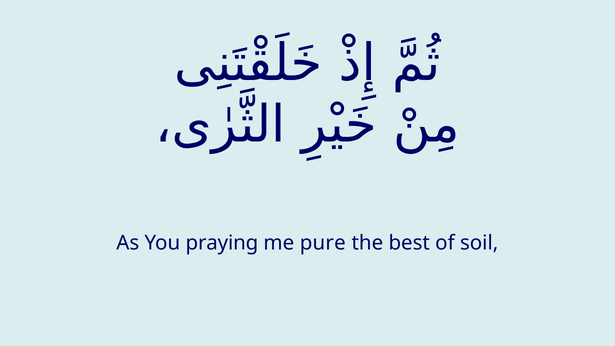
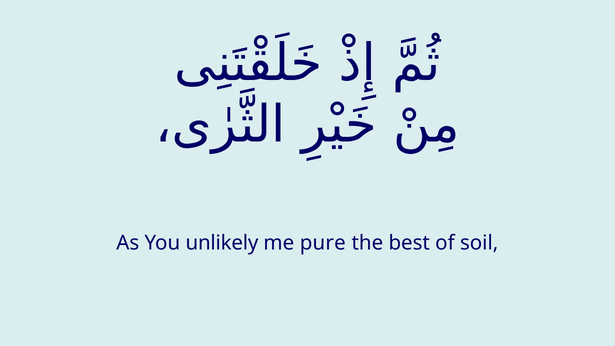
praying: praying -> unlikely
